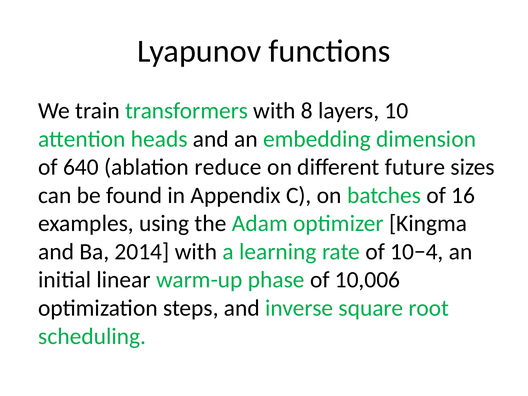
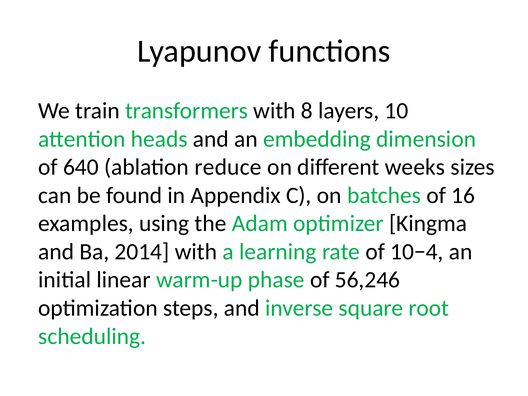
future: future -> weeks
10,006: 10,006 -> 56,246
